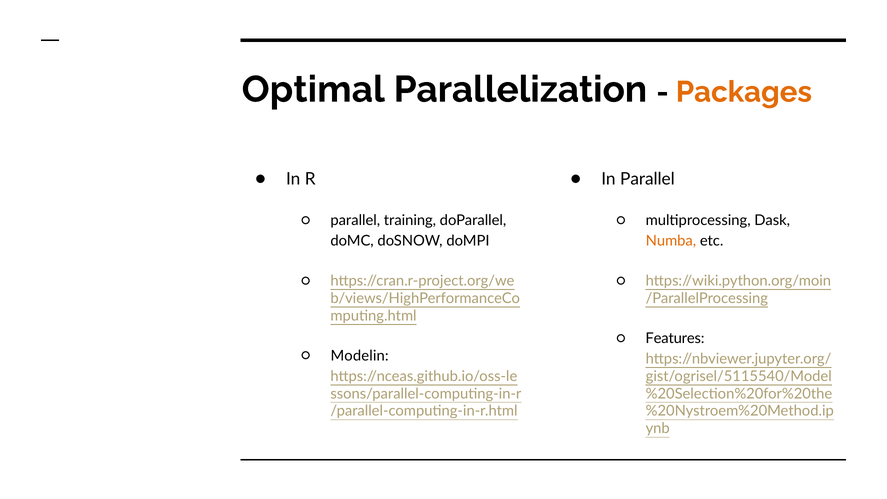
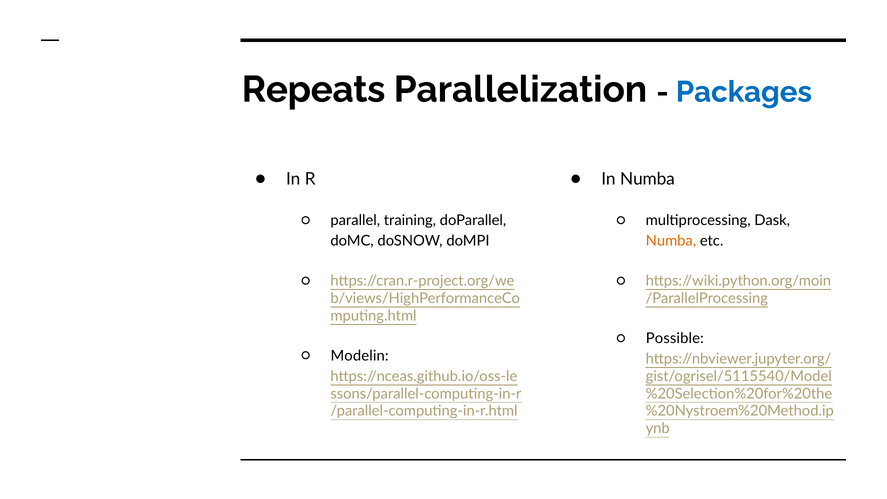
Optimal: Optimal -> Repeats
Packages colour: orange -> blue
In Parallel: Parallel -> Numba
Features: Features -> Possible
